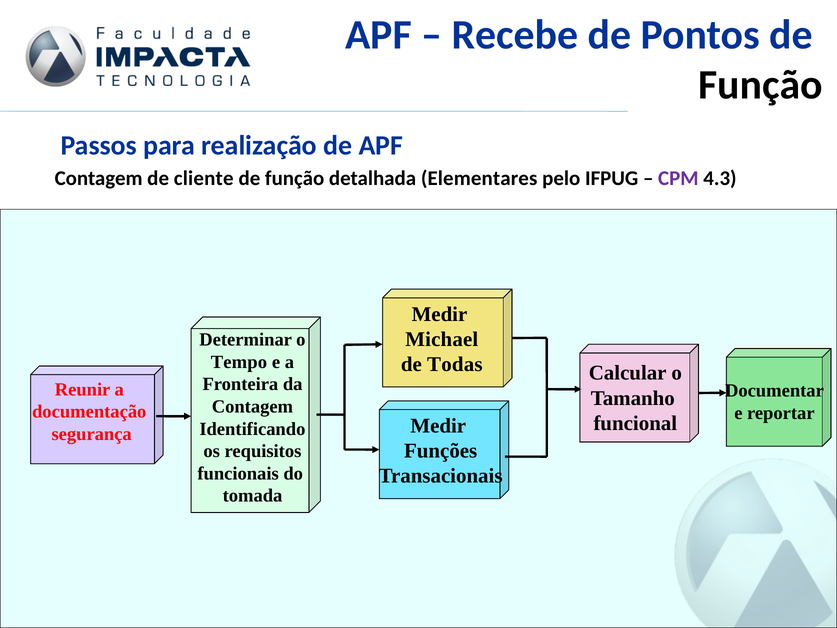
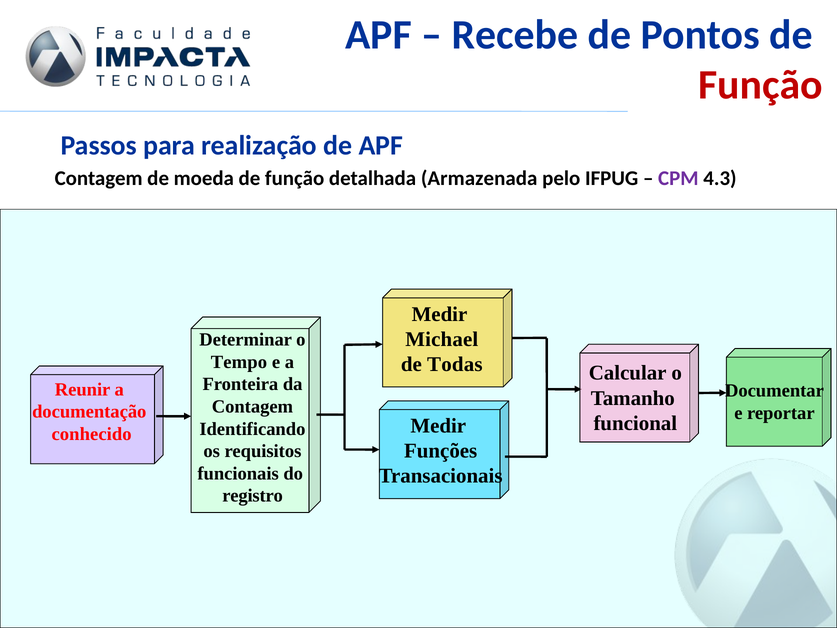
Função at (761, 85) colour: black -> red
cliente: cliente -> moeda
Elementares: Elementares -> Armazenada
segurança: segurança -> conhecido
tomada: tomada -> registro
